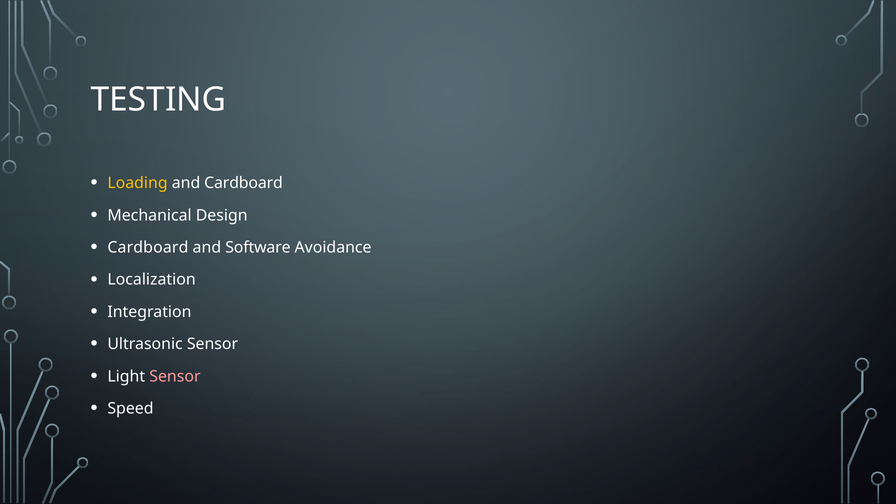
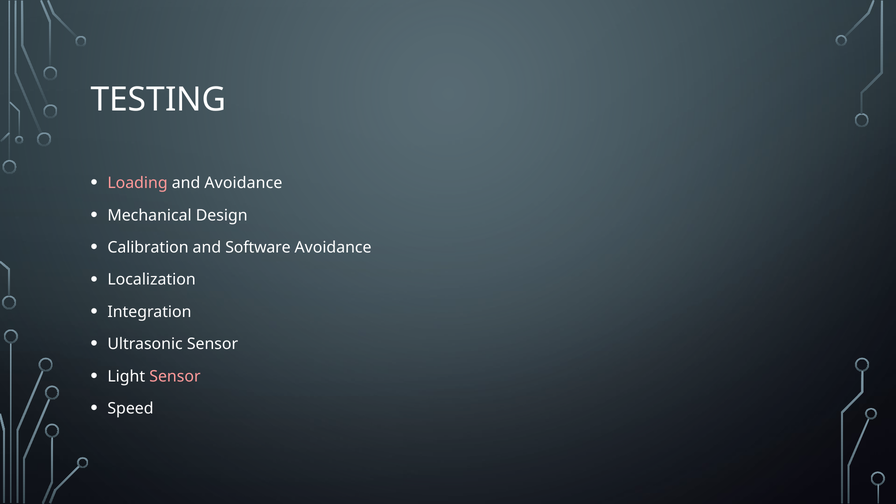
Loading colour: yellow -> pink
and Cardboard: Cardboard -> Avoidance
Cardboard at (148, 248): Cardboard -> Calibration
